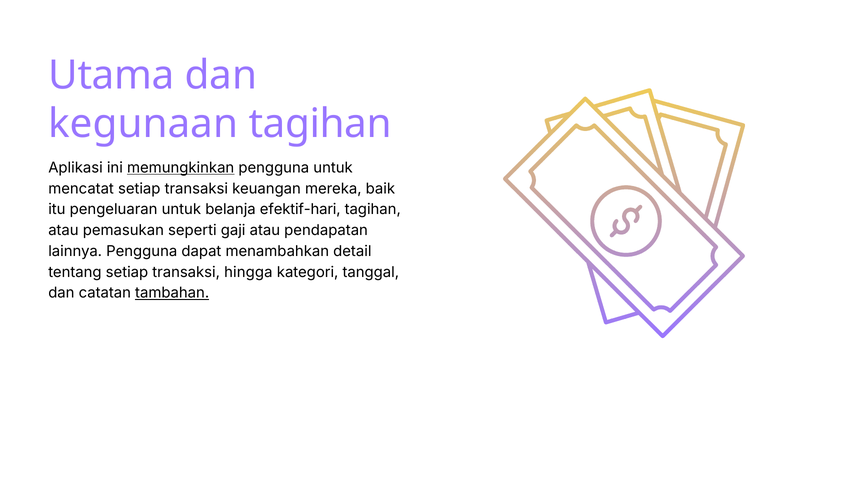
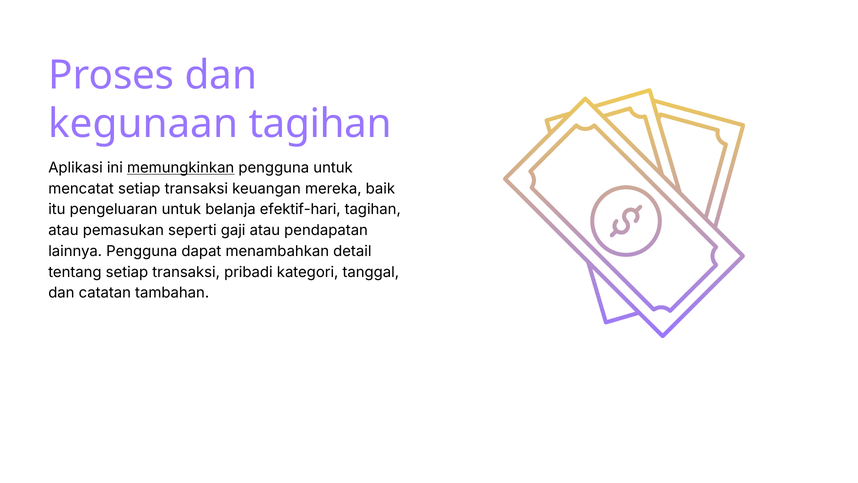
Utama: Utama -> Proses
hingga: hingga -> pribadi
tambahan underline: present -> none
